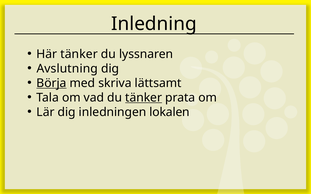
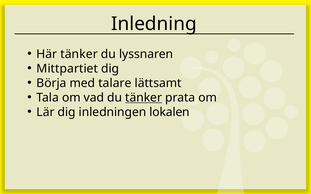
Avslutning: Avslutning -> Mittpartiet
Börja underline: present -> none
skriva: skriva -> talare
